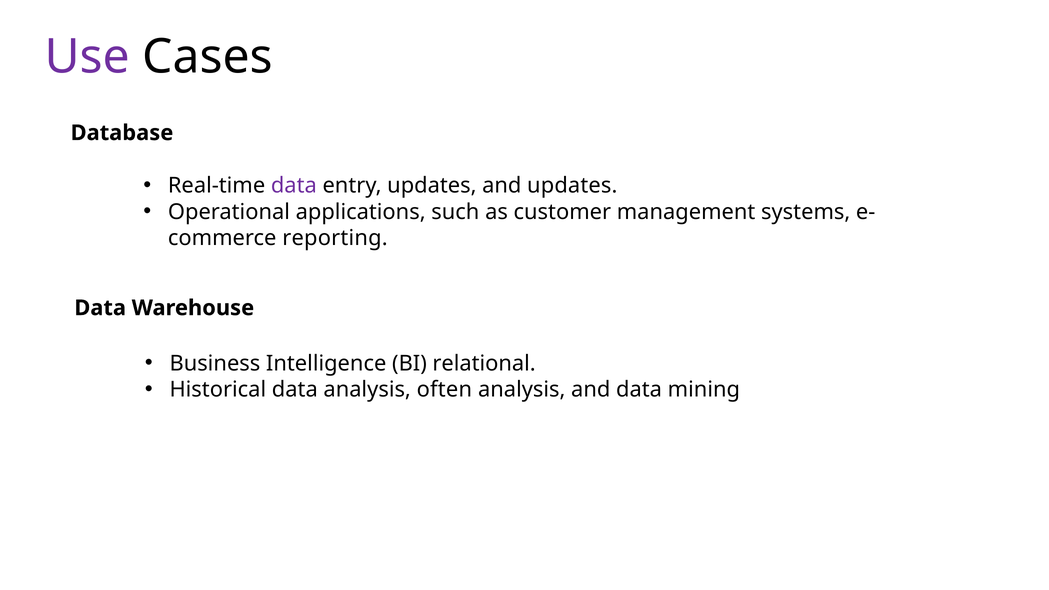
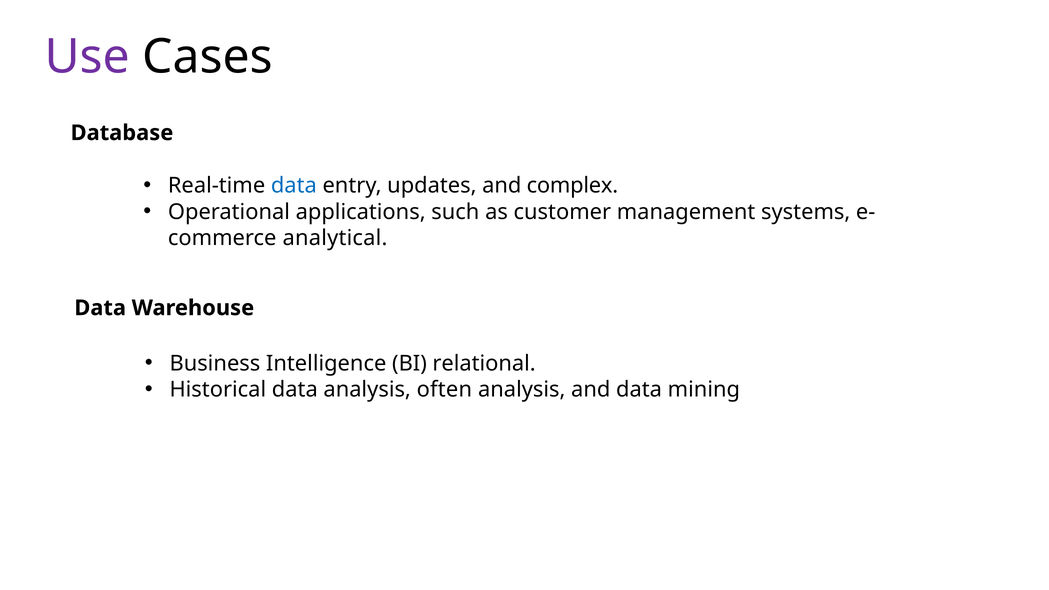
data at (294, 186) colour: purple -> blue
and updates: updates -> complex
reporting: reporting -> analytical
